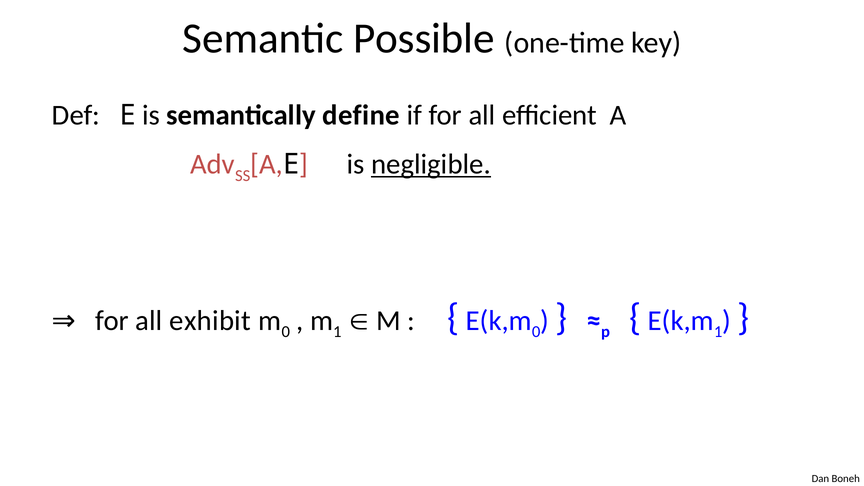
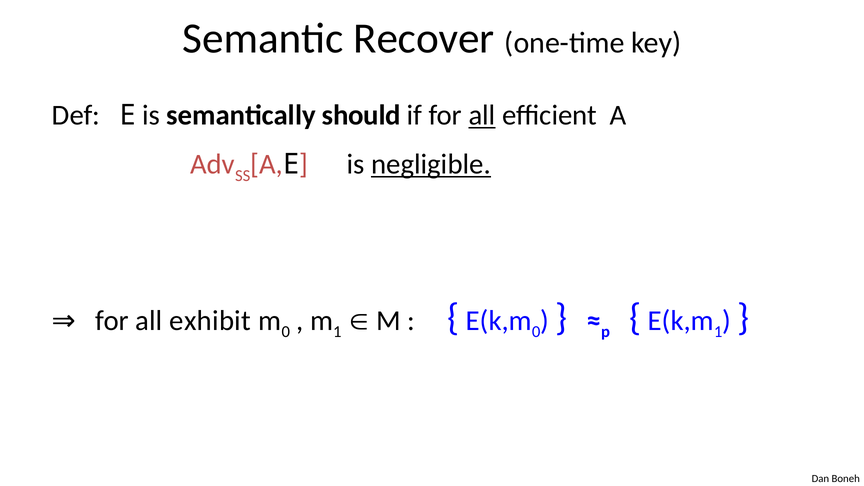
Possible: Possible -> Recover
define: define -> should
all at (482, 115) underline: none -> present
